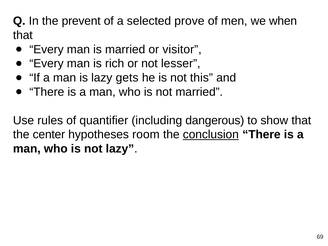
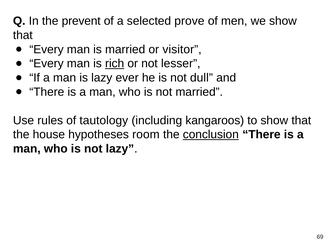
we when: when -> show
rich underline: none -> present
gets: gets -> ever
this: this -> dull
quantifier: quantifier -> tautology
dangerous: dangerous -> kangaroos
center: center -> house
